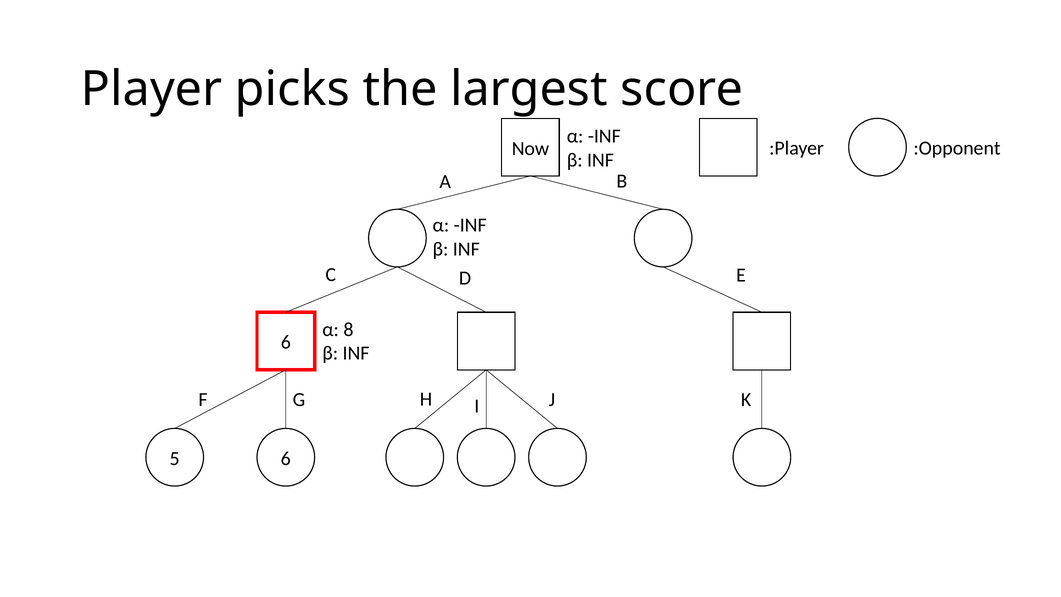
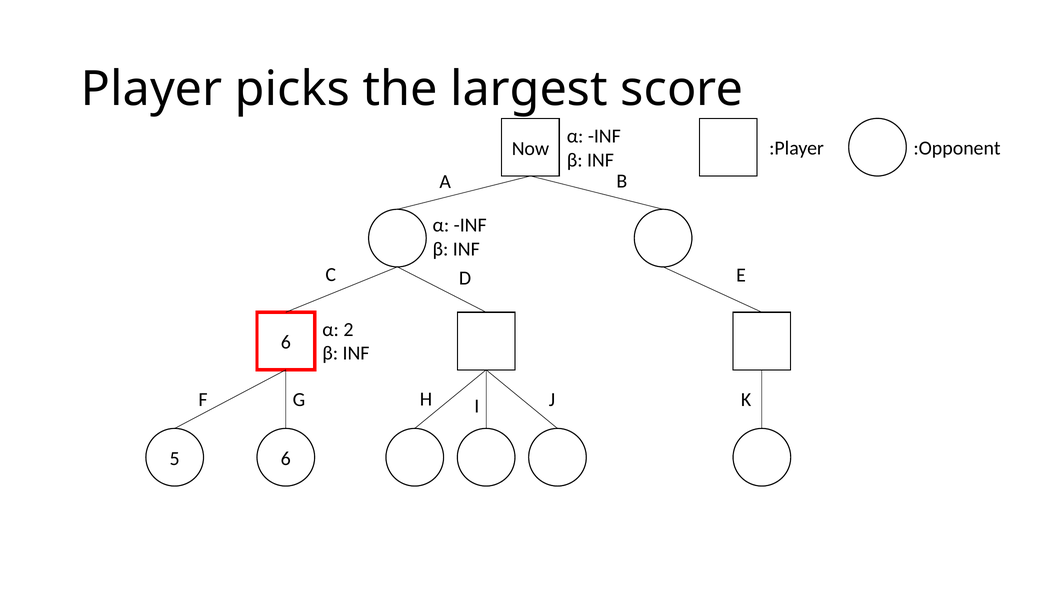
8: 8 -> 2
